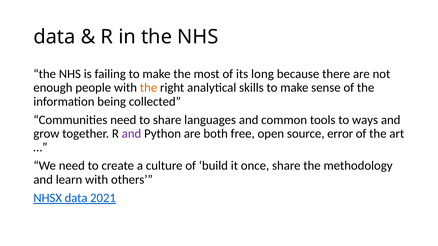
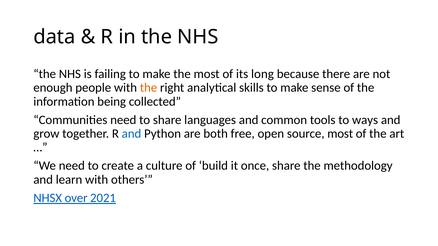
and at (131, 134) colour: purple -> blue
source error: error -> most
NHSX data: data -> over
